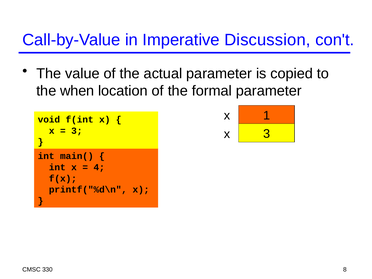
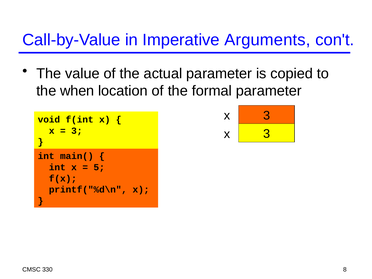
Discussion: Discussion -> Arguments
x 1: 1 -> 3
4: 4 -> 5
